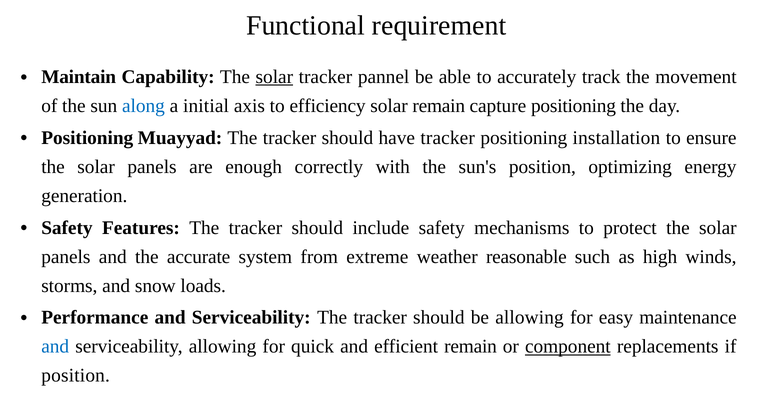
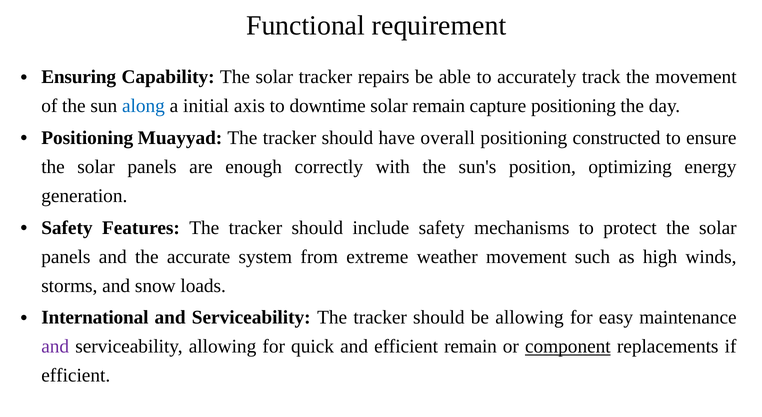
Maintain: Maintain -> Ensuring
solar at (274, 77) underline: present -> none
pannel: pannel -> repairs
efficiency: efficiency -> downtime
have tracker: tracker -> overall
installation: installation -> constructed
weather reasonable: reasonable -> movement
Performance: Performance -> International
and at (55, 347) colour: blue -> purple
position at (76, 376): position -> efficient
